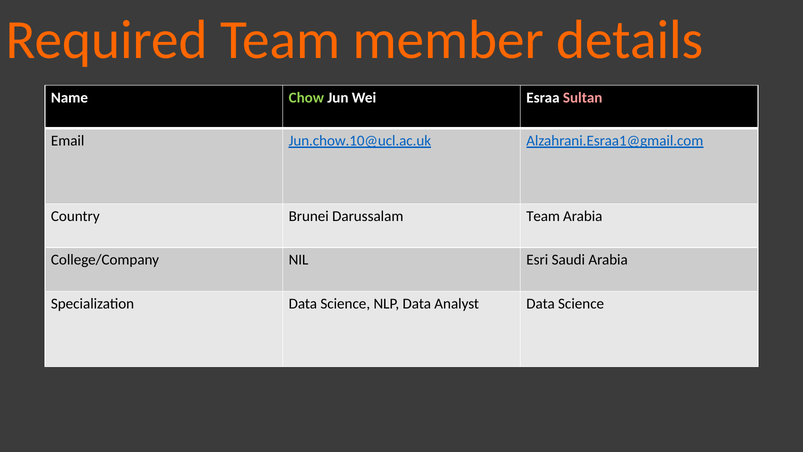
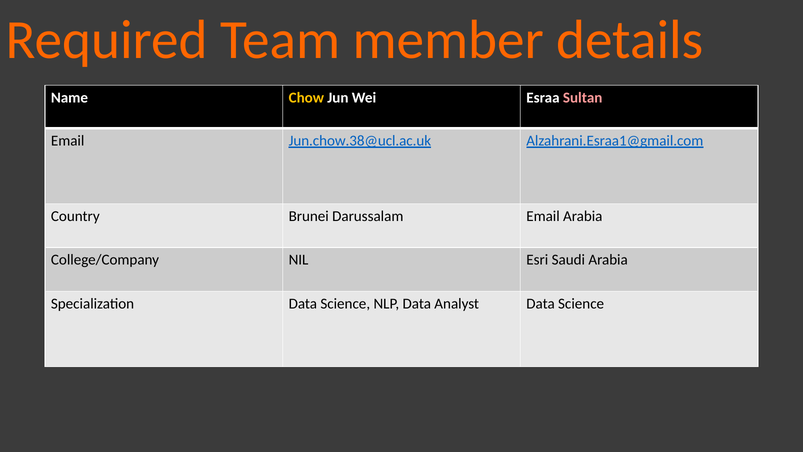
Chow colour: light green -> yellow
Jun.chow.10@ucl.ac.uk: Jun.chow.10@ucl.ac.uk -> Jun.chow.38@ucl.ac.uk
Darussalam Team: Team -> Email
